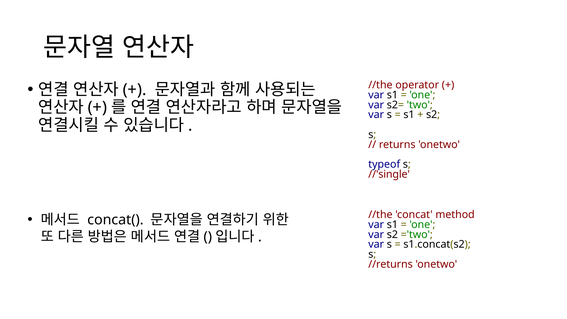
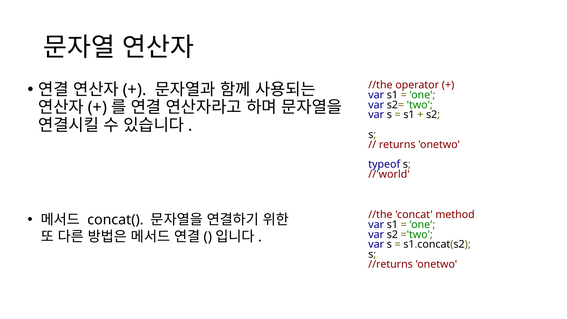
//'single: //'single -> //'world
